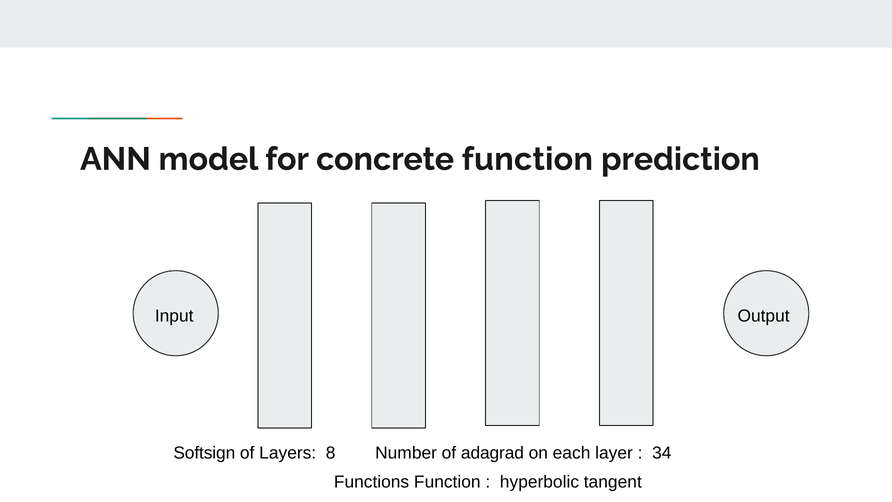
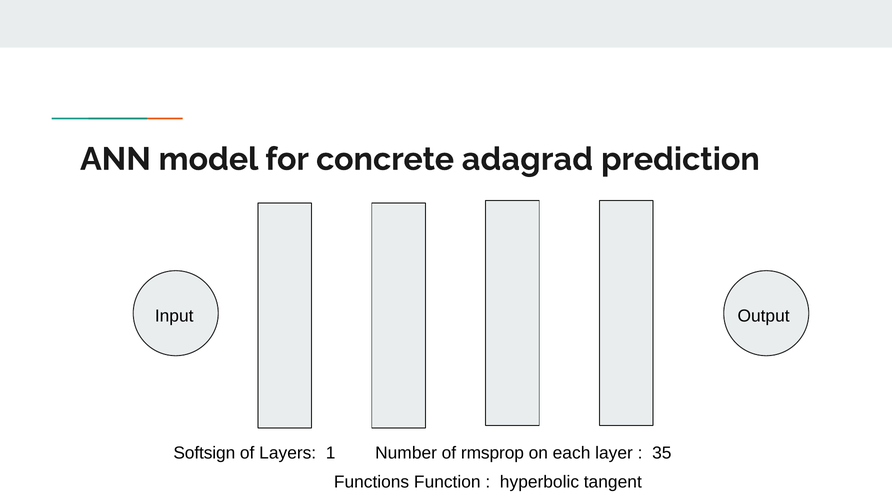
concrete function: function -> adagrad
8: 8 -> 1
adagrad: adagrad -> rmsprop
34: 34 -> 35
